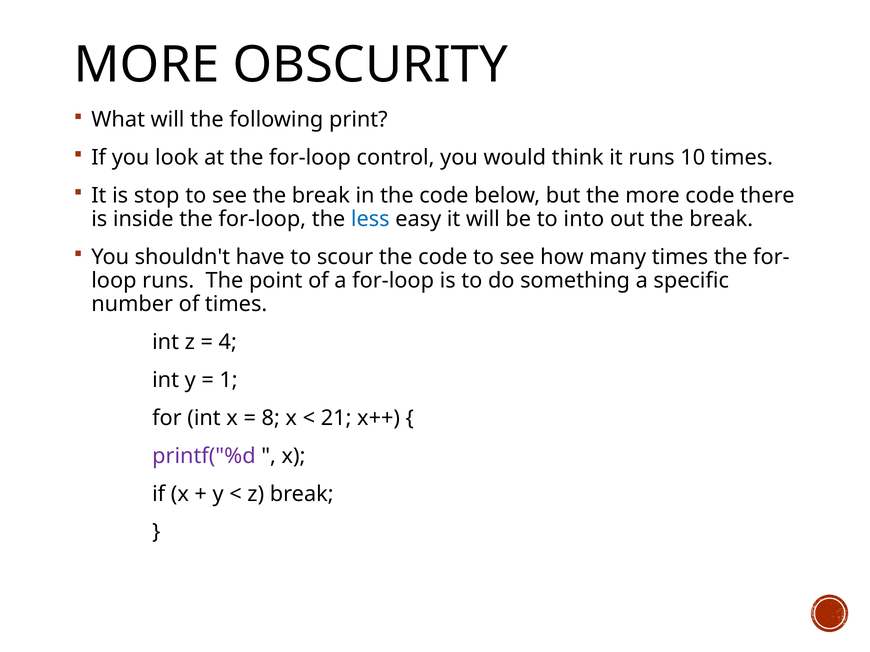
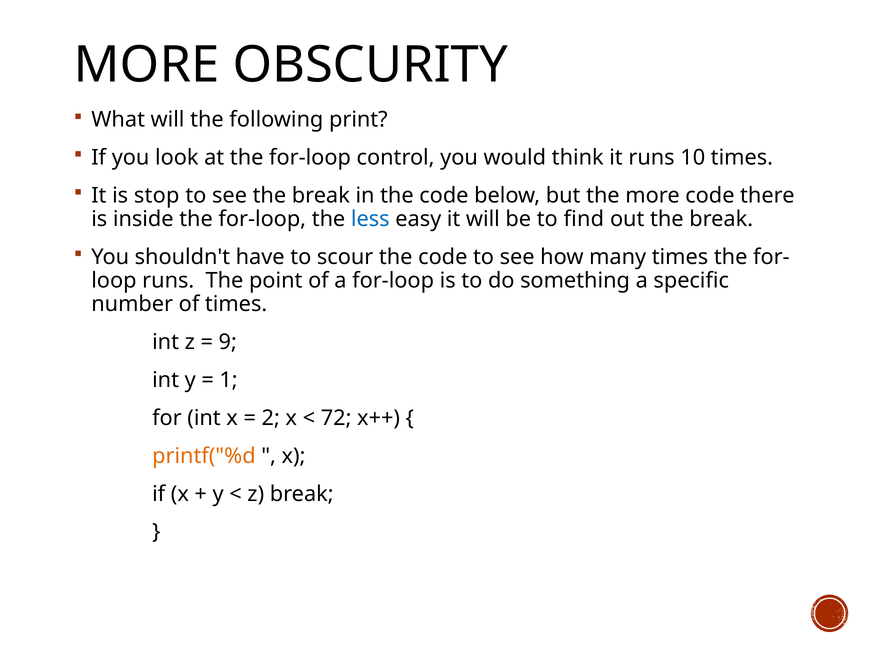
into: into -> find
4: 4 -> 9
8: 8 -> 2
21: 21 -> 72
printf("%d colour: purple -> orange
